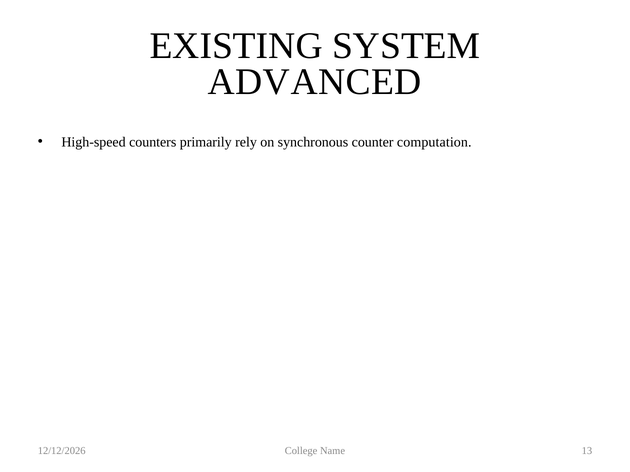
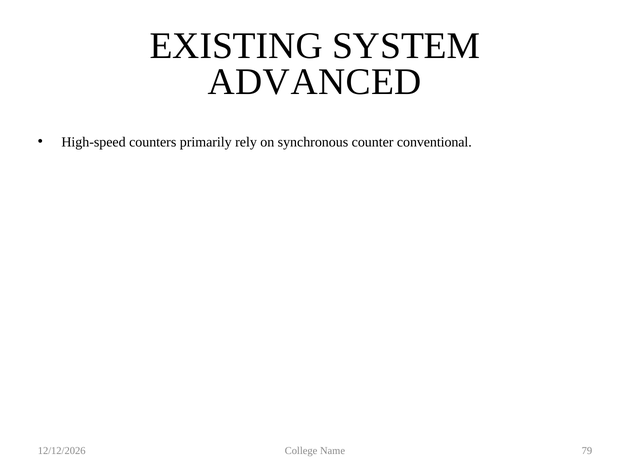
computation: computation -> conventional
13: 13 -> 79
